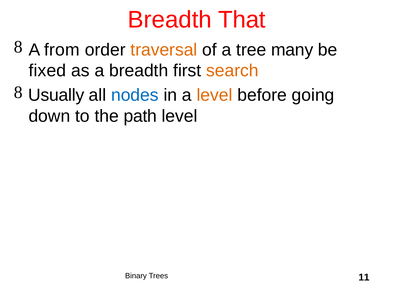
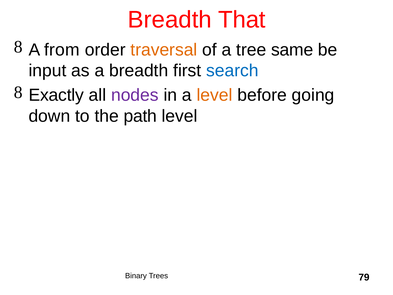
many: many -> same
fixed: fixed -> input
search colour: orange -> blue
Usually: Usually -> Exactly
nodes colour: blue -> purple
11: 11 -> 79
